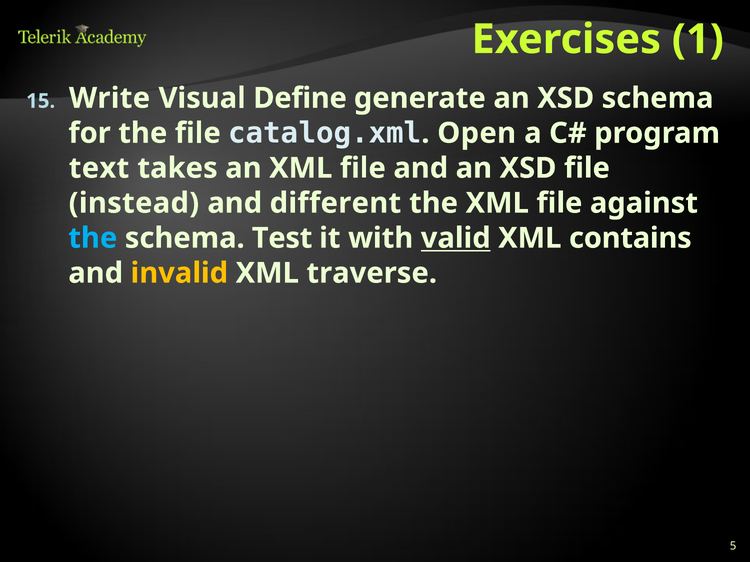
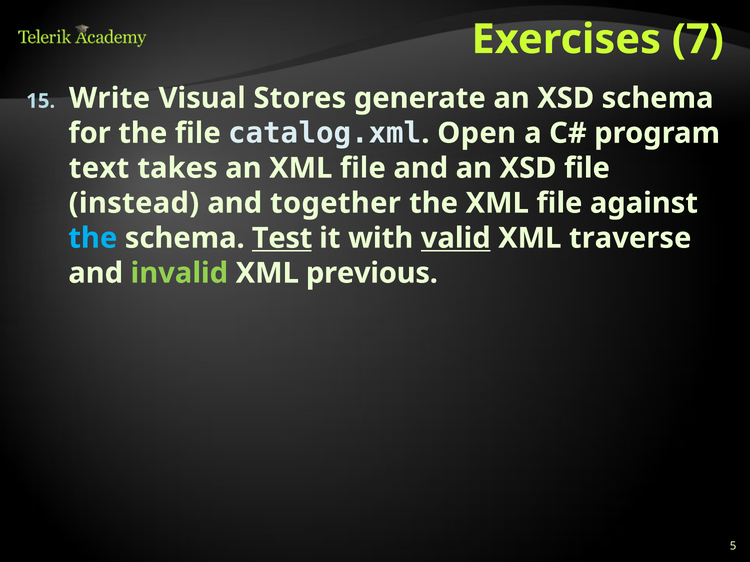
1: 1 -> 7
Define: Define -> Stores
different: different -> together
Test underline: none -> present
contains: contains -> traverse
invalid colour: yellow -> light green
traverse: traverse -> previous
